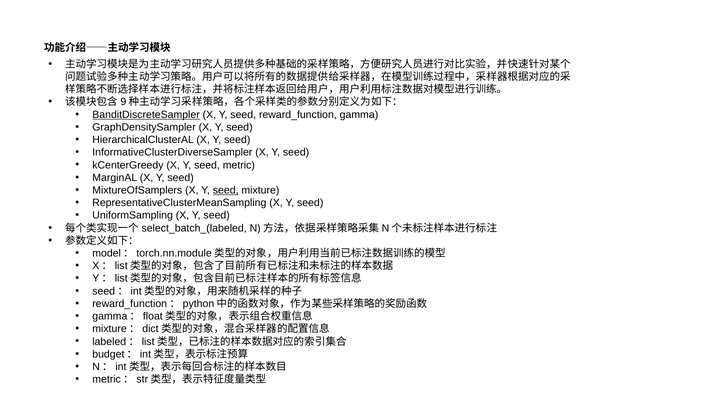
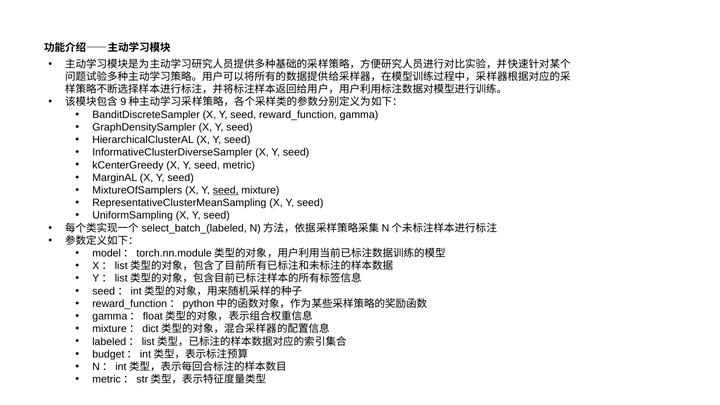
BanditDiscreteSampler underline: present -> none
